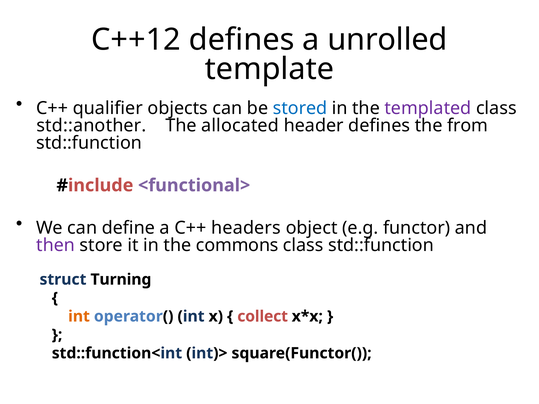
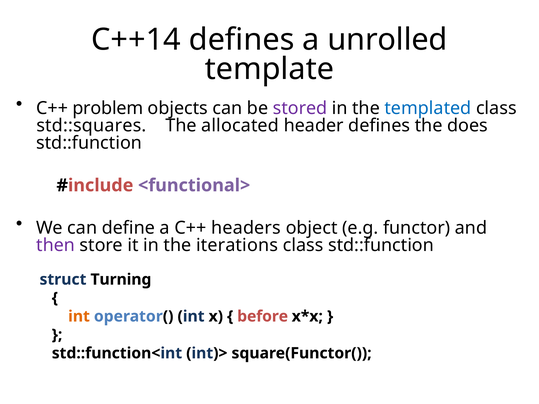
C++12: C++12 -> C++14
qualifier: qualifier -> problem
stored colour: blue -> purple
templated colour: purple -> blue
std::another: std::another -> std::squares
from: from -> does
commons: commons -> iterations
collect: collect -> before
